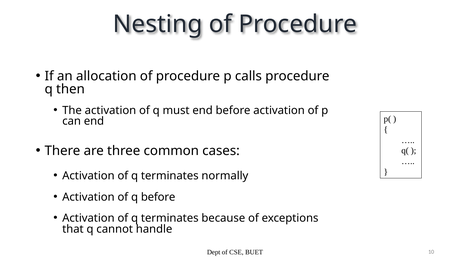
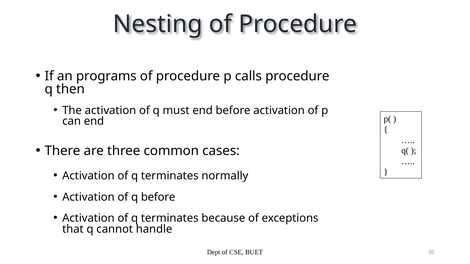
allocation: allocation -> programs
